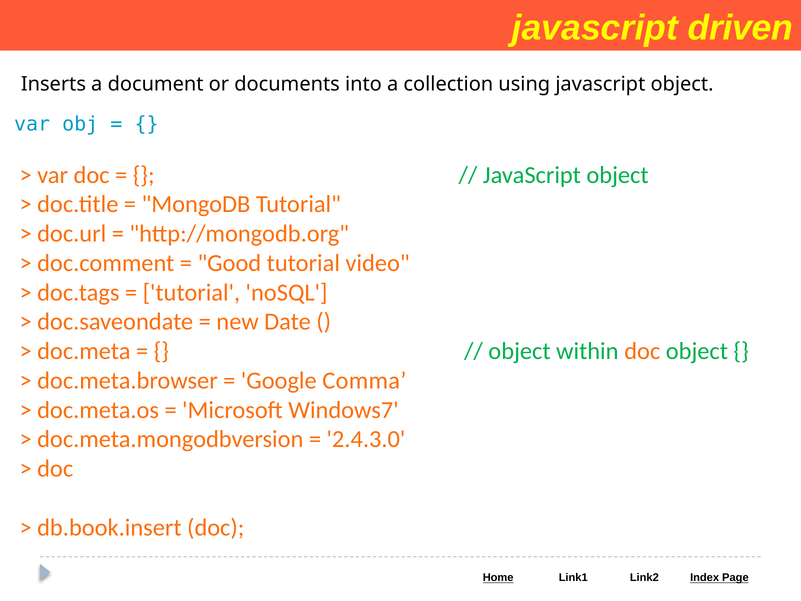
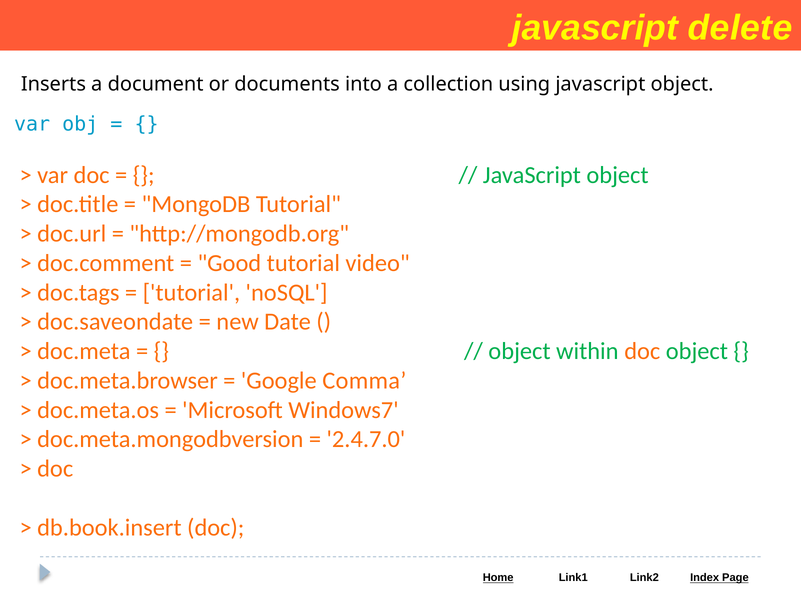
driven: driven -> delete
2.4.3.0: 2.4.3.0 -> 2.4.7.0
